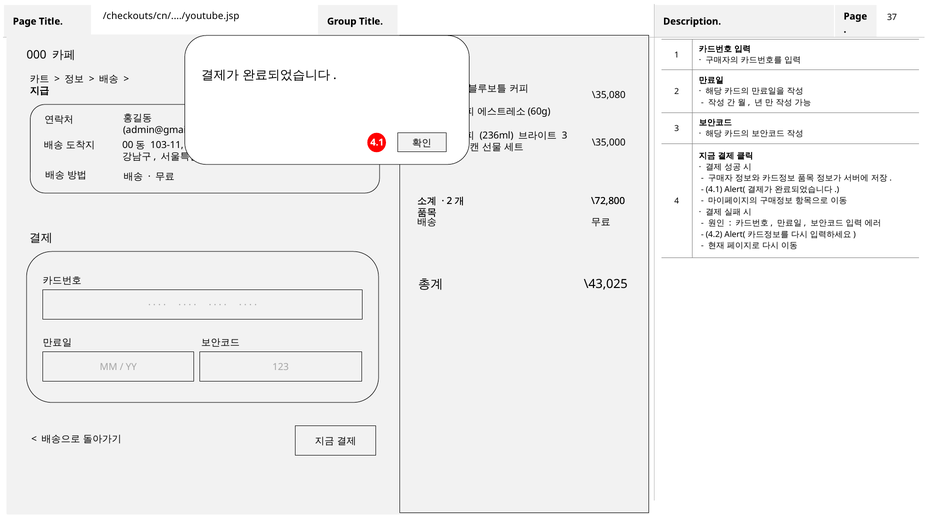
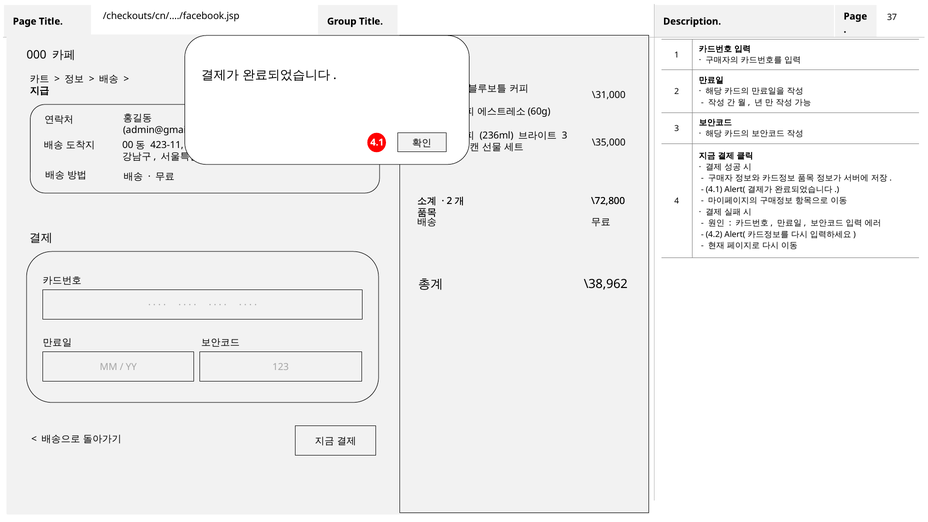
/checkouts/cn/..../youtube.jsp: /checkouts/cn/..../youtube.jsp -> /checkouts/cn/..../facebook.jsp
\35,080: \35,080 -> \31,000
103-11: 103-11 -> 423-11
\43,025: \43,025 -> \38,962
